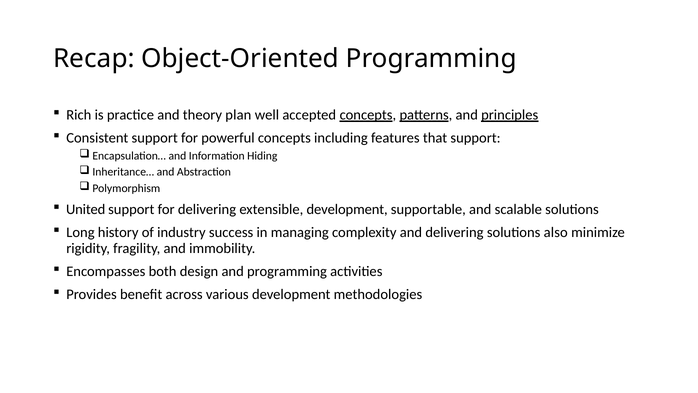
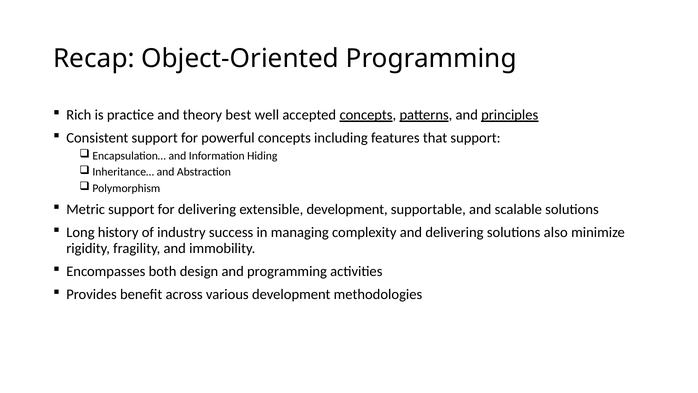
plan: plan -> best
United: United -> Metric
